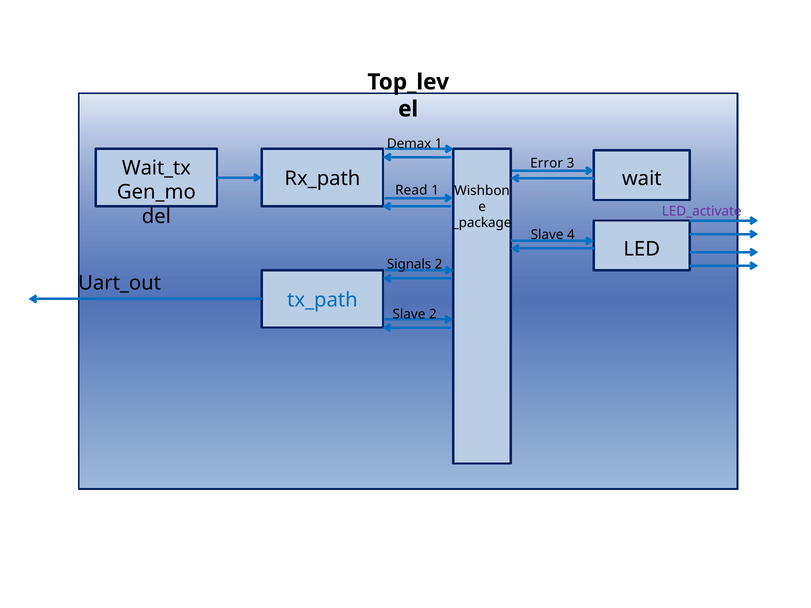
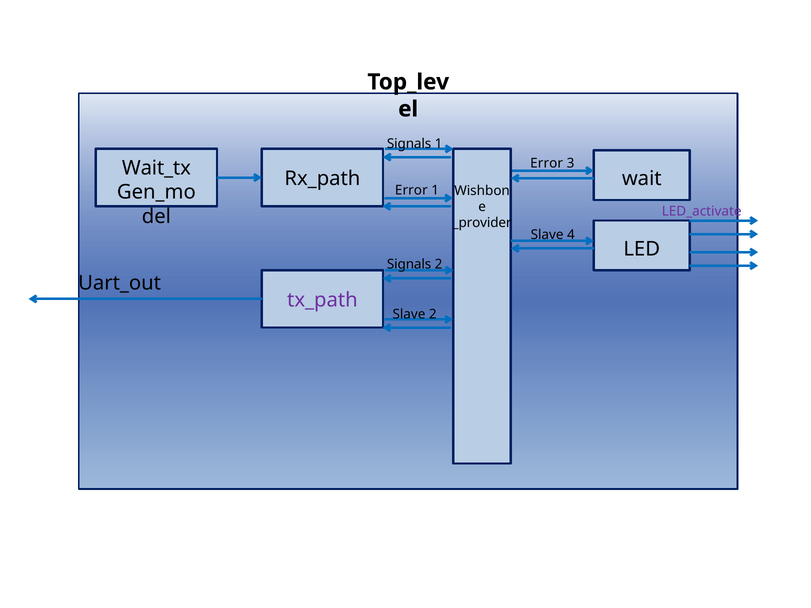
Demax at (409, 144): Demax -> Signals
Read at (411, 190): Read -> Error
_package: _package -> _provider
tx_path colour: blue -> purple
